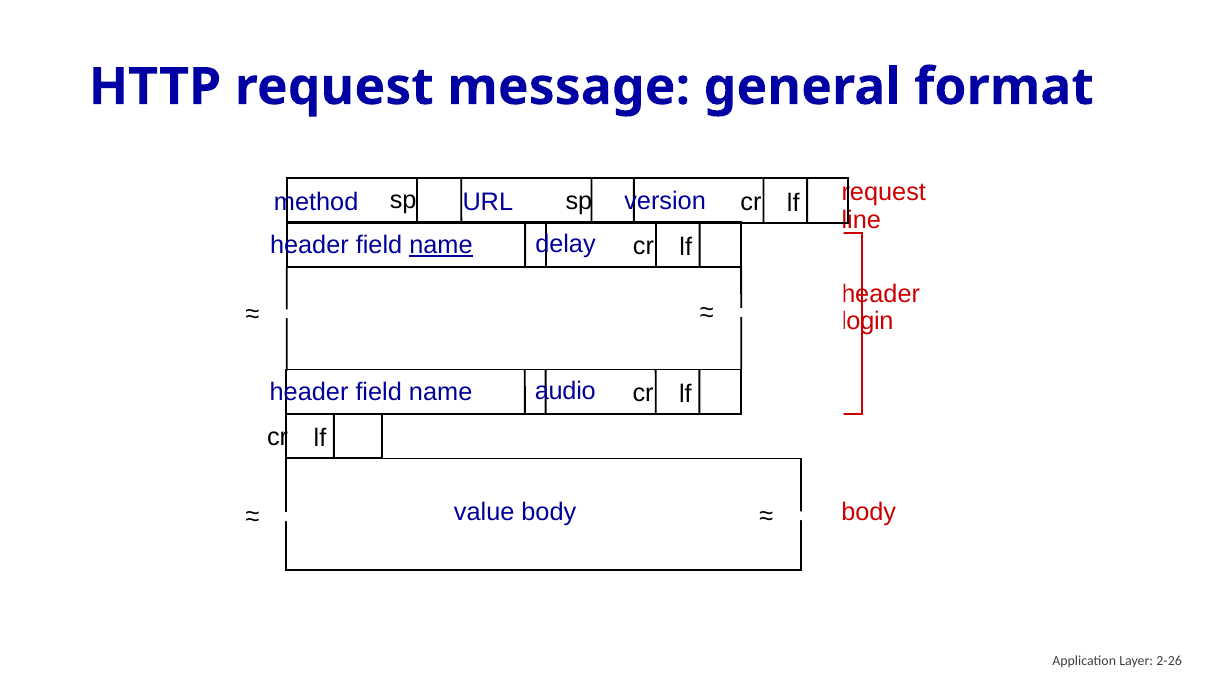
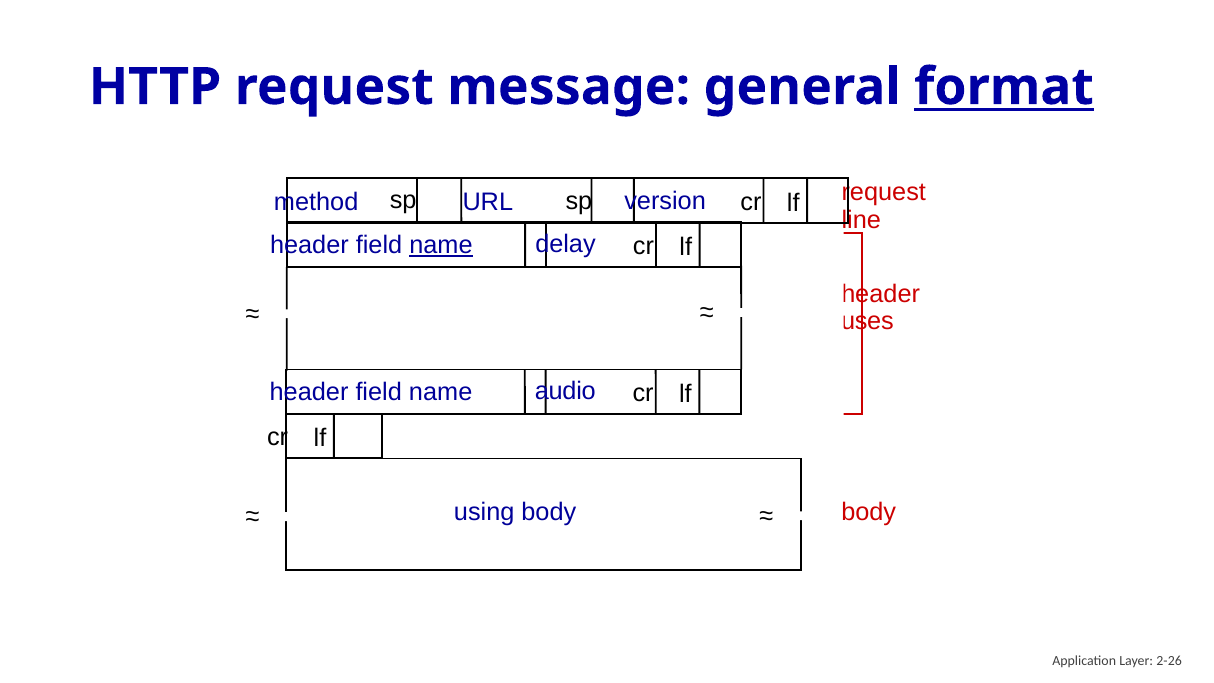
format underline: none -> present
login: login -> uses
value: value -> using
